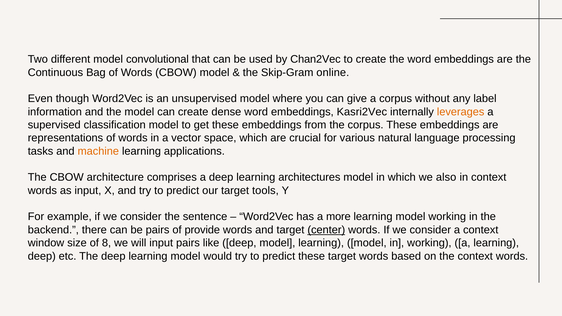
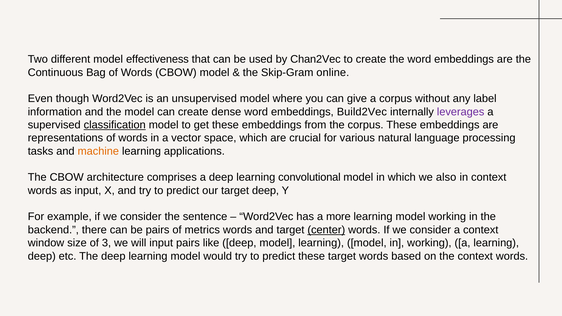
convolutional: convolutional -> effectiveness
Kasri2Vec: Kasri2Vec -> Build2Vec
leverages colour: orange -> purple
classification underline: none -> present
architectures: architectures -> convolutional
target tools: tools -> deep
provide: provide -> metrics
8: 8 -> 3
